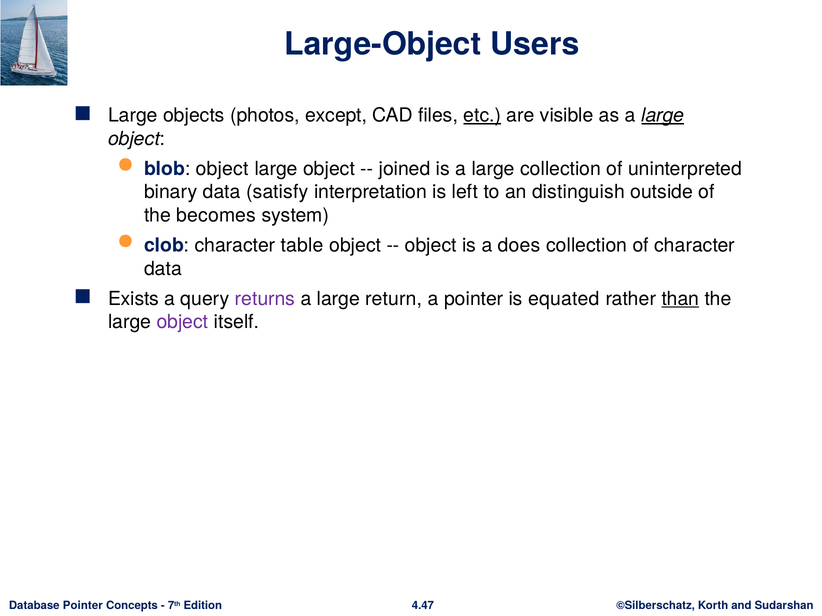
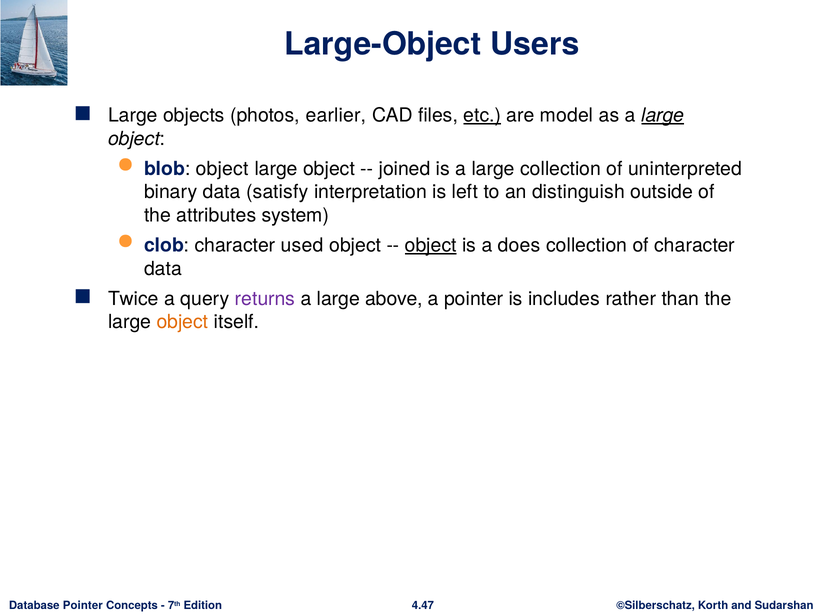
except: except -> earlier
visible: visible -> model
becomes: becomes -> attributes
table: table -> used
object at (431, 246) underline: none -> present
Exists: Exists -> Twice
return: return -> above
equated: equated -> includes
than underline: present -> none
object at (182, 322) colour: purple -> orange
